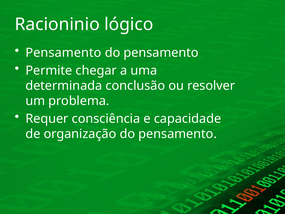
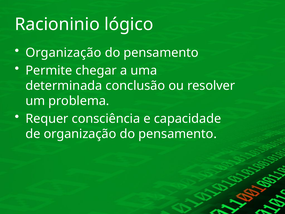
Pensamento at (63, 53): Pensamento -> Organização
